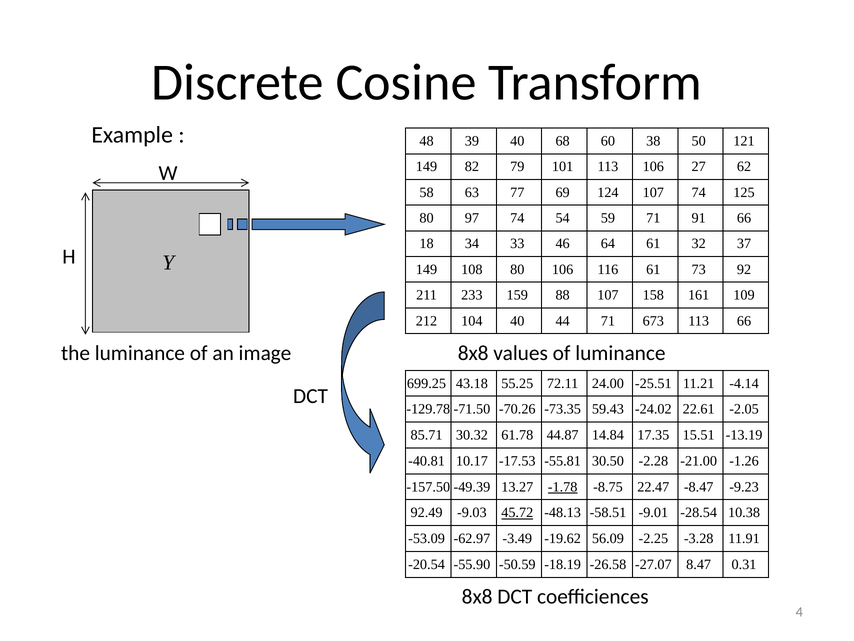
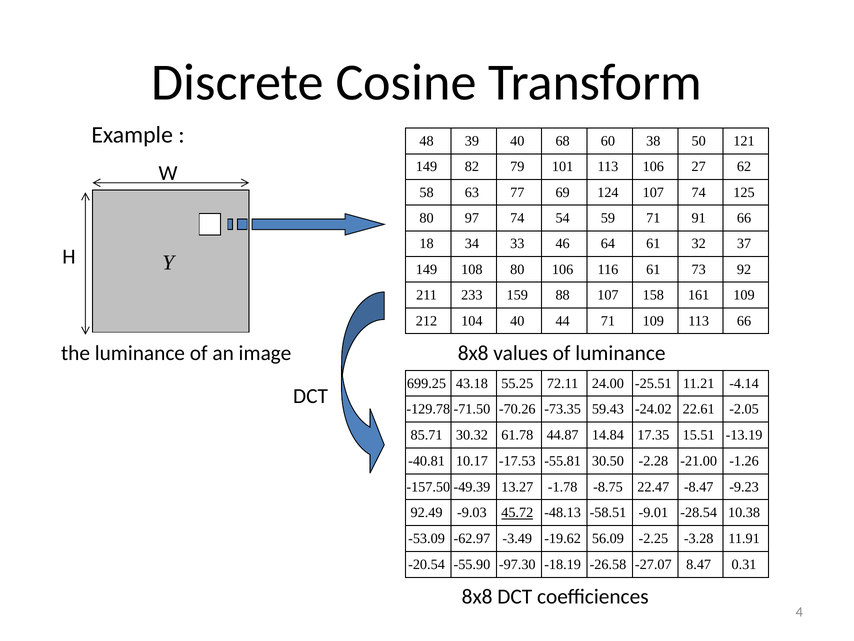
71 673: 673 -> 109
-1.78 underline: present -> none
-50.59: -50.59 -> -97.30
